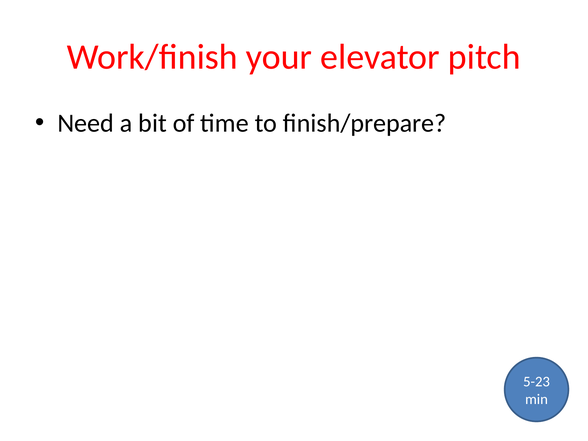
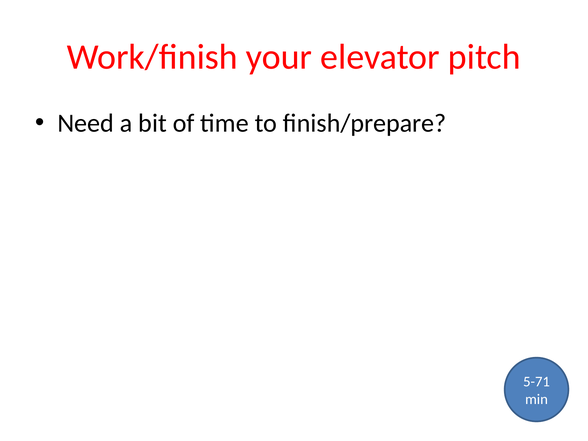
5-23: 5-23 -> 5-71
